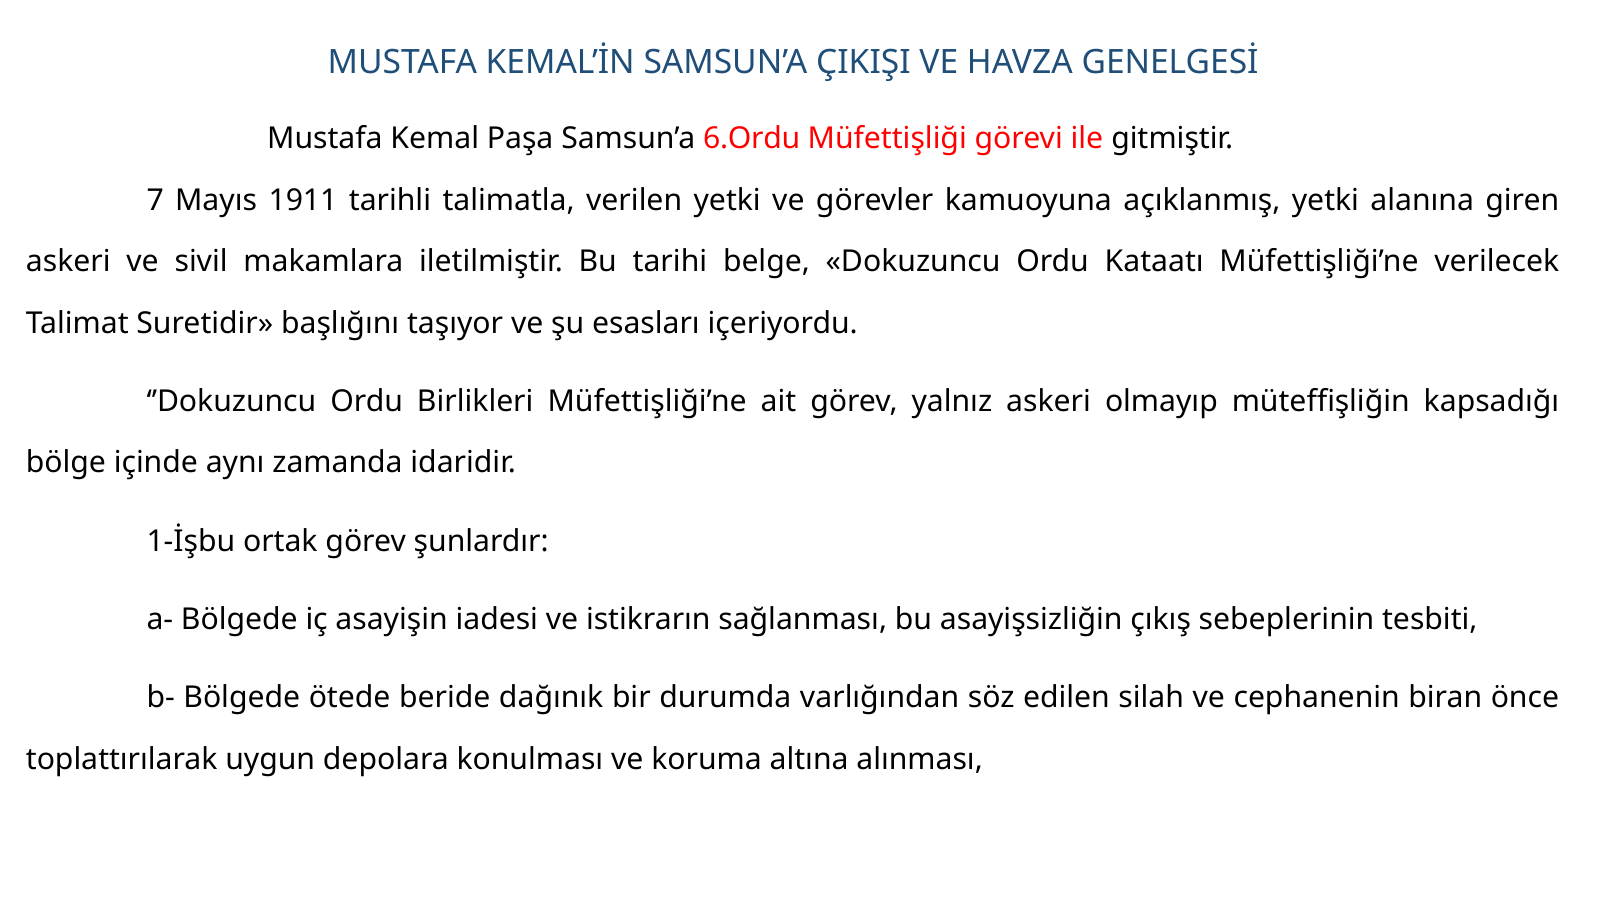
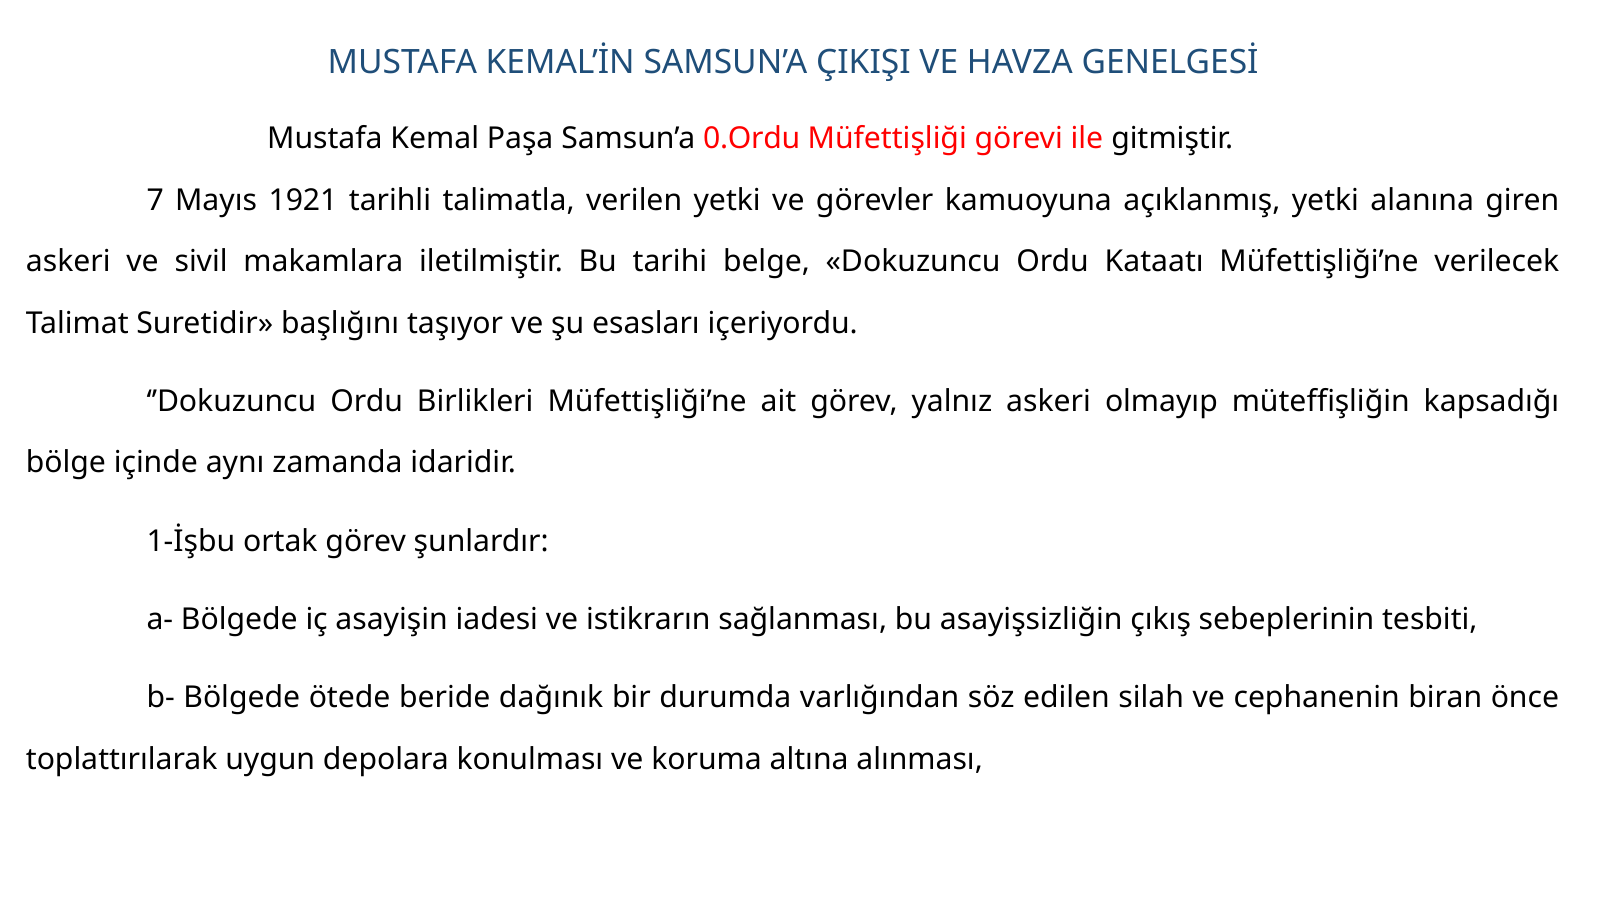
6.Ordu: 6.Ordu -> 0.Ordu
1911: 1911 -> 1921
